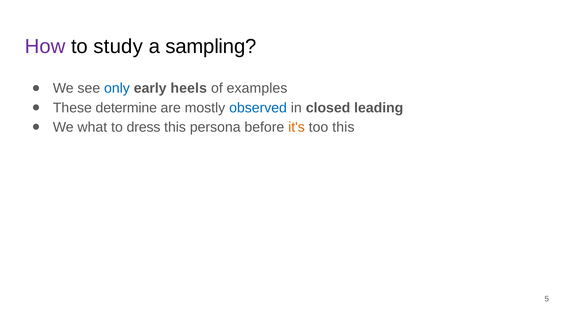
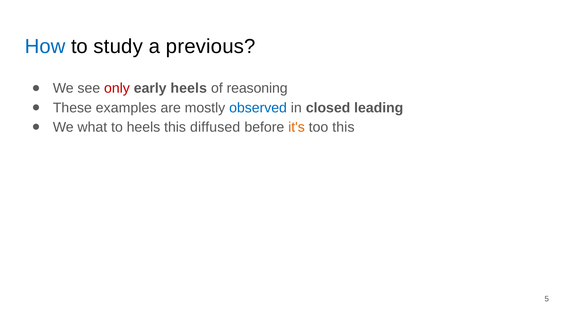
How colour: purple -> blue
sampling: sampling -> previous
only colour: blue -> red
examples: examples -> reasoning
determine: determine -> examples
to dress: dress -> heels
persona: persona -> diffused
